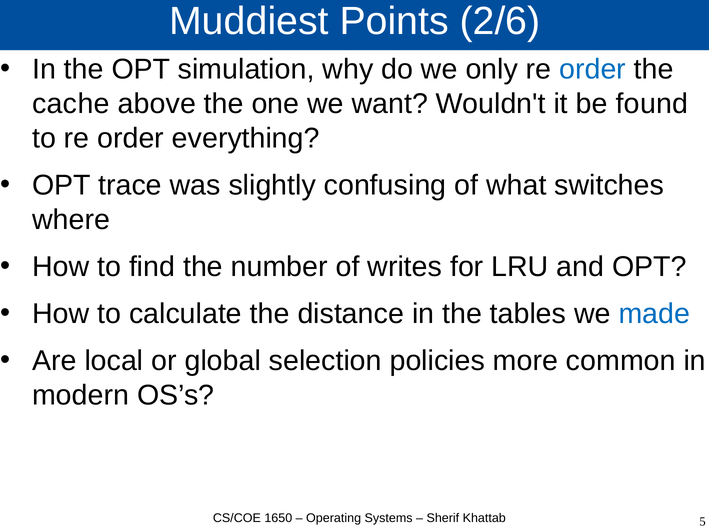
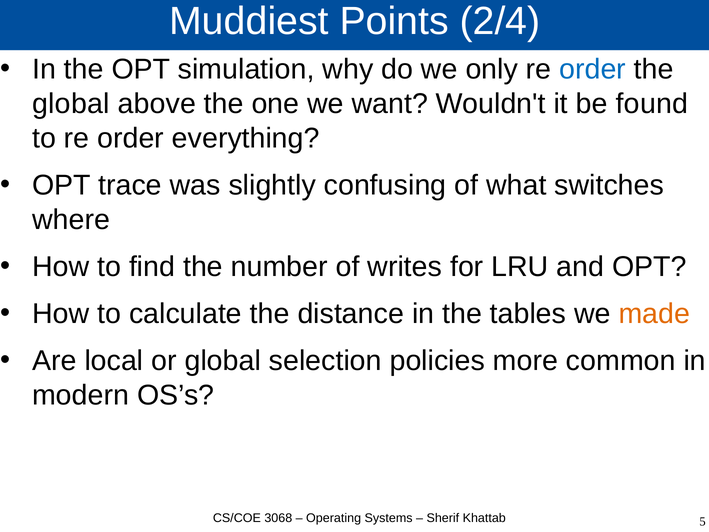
2/6: 2/6 -> 2/4
cache at (71, 104): cache -> global
made colour: blue -> orange
1650: 1650 -> 3068
